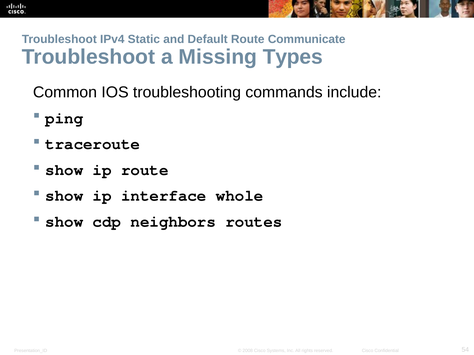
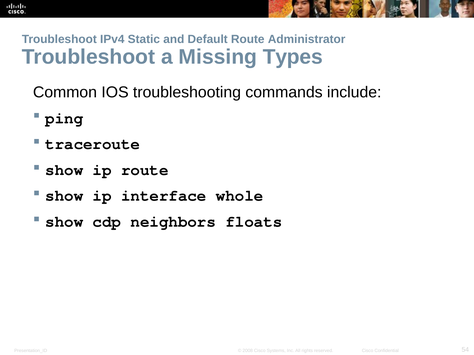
Communicate: Communicate -> Administrator
routes: routes -> floats
